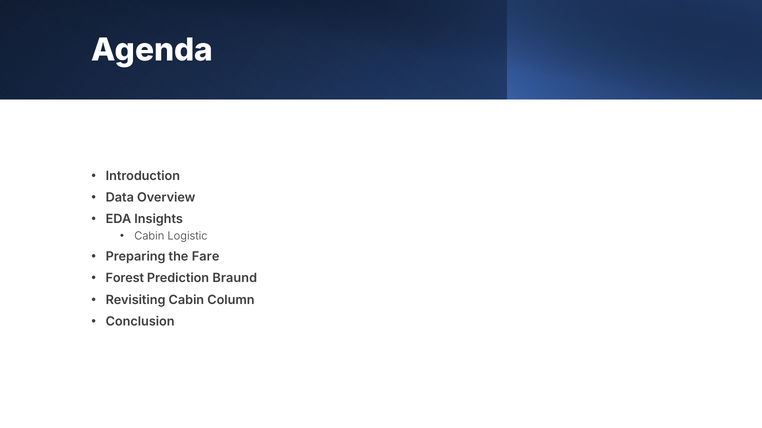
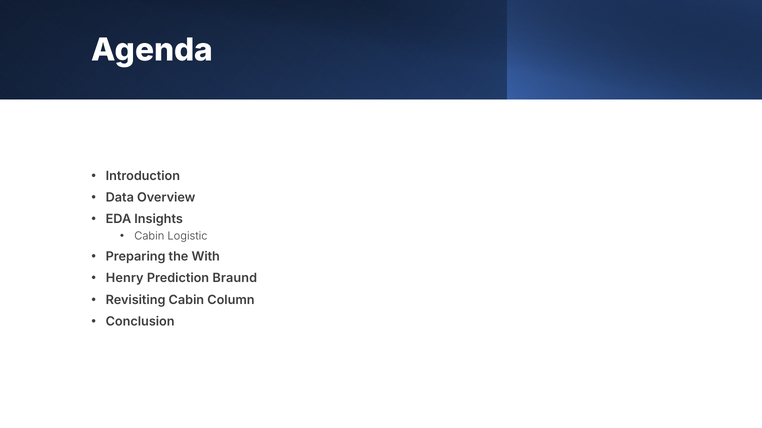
Fare: Fare -> With
Forest: Forest -> Henry
